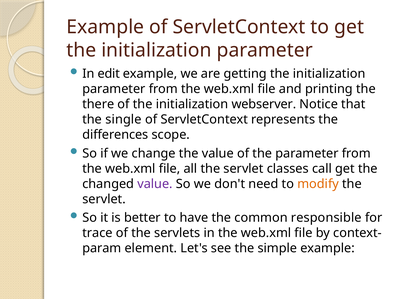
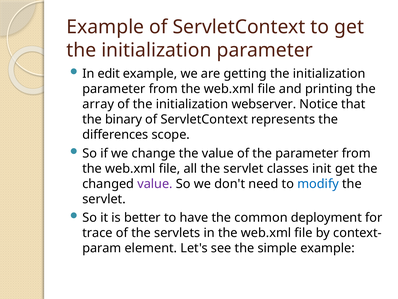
there: there -> array
single: single -> binary
call: call -> init
modify colour: orange -> blue
responsible: responsible -> deployment
